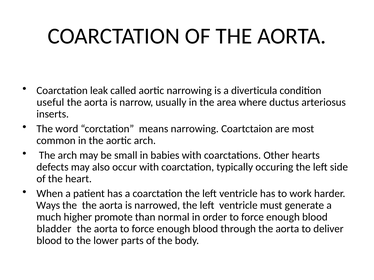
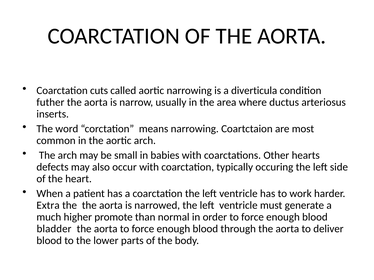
leak: leak -> cuts
useful: useful -> futher
Ways: Ways -> Extra
